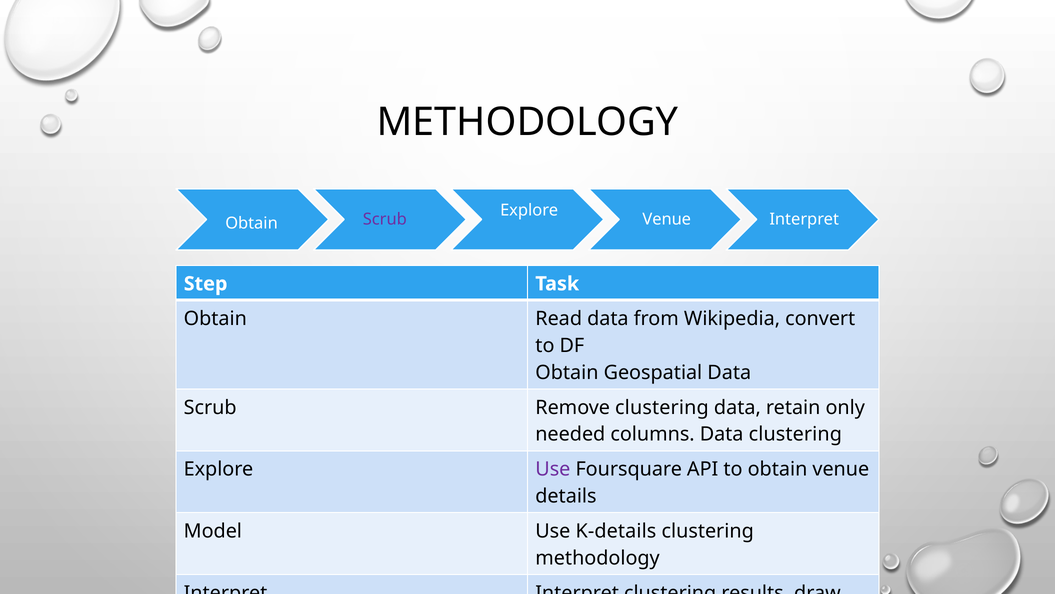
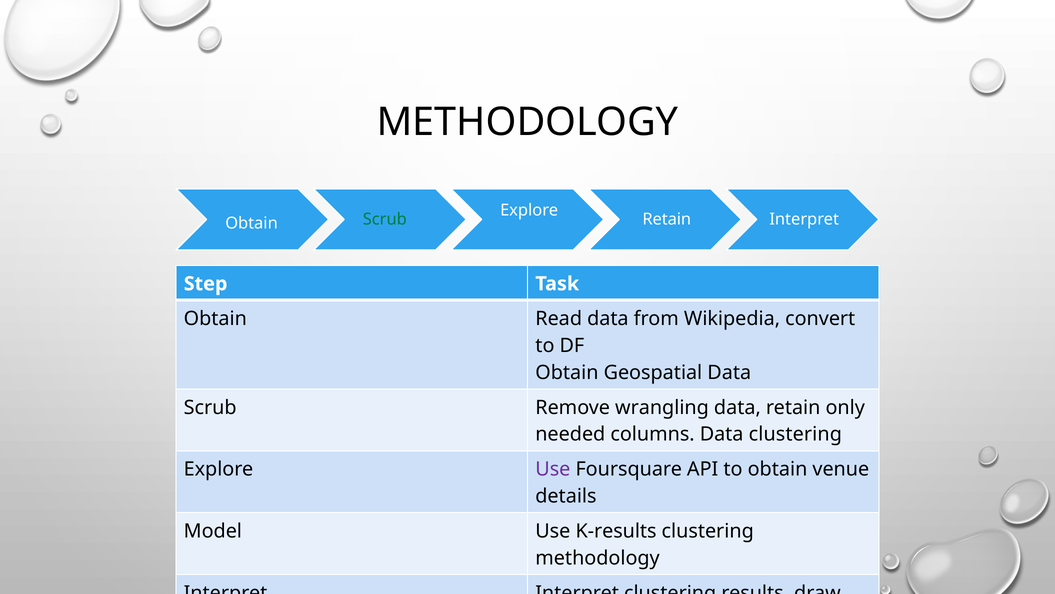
Venue at (667, 219): Venue -> Retain
Scrub at (385, 219) colour: purple -> green
Remove clustering: clustering -> wrangling
K-details: K-details -> K-results
